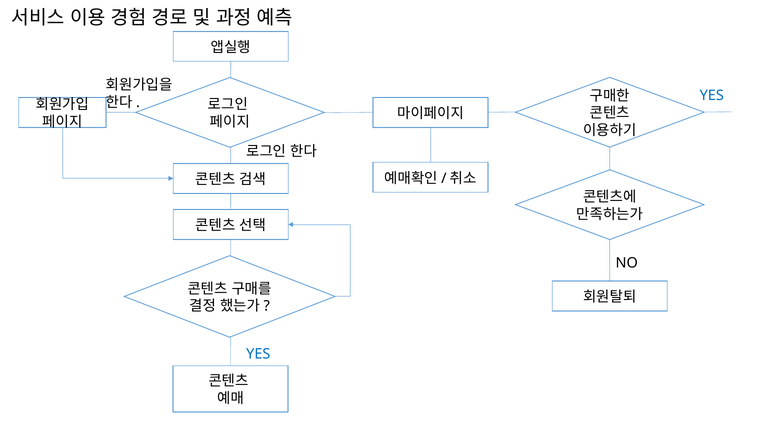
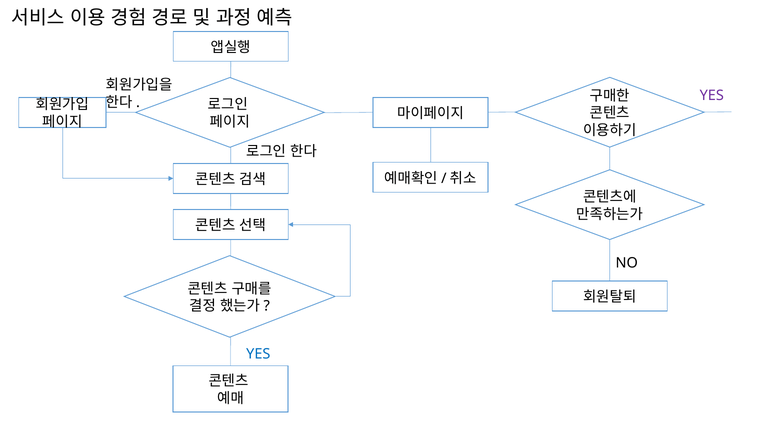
YES at (712, 95) colour: blue -> purple
